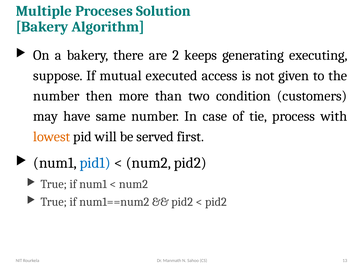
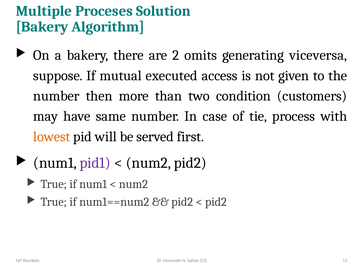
keeps: keeps -> omits
executing: executing -> viceversa
pid1 colour: blue -> purple
